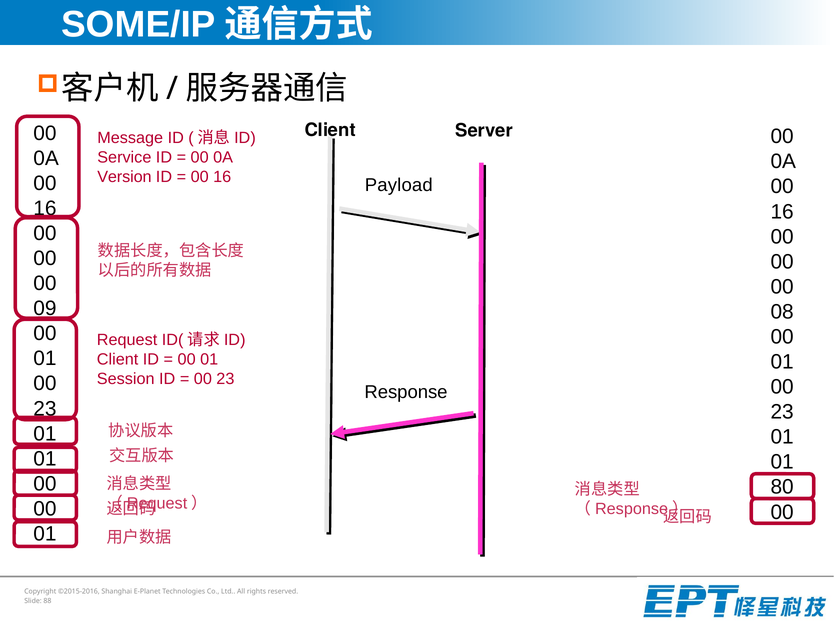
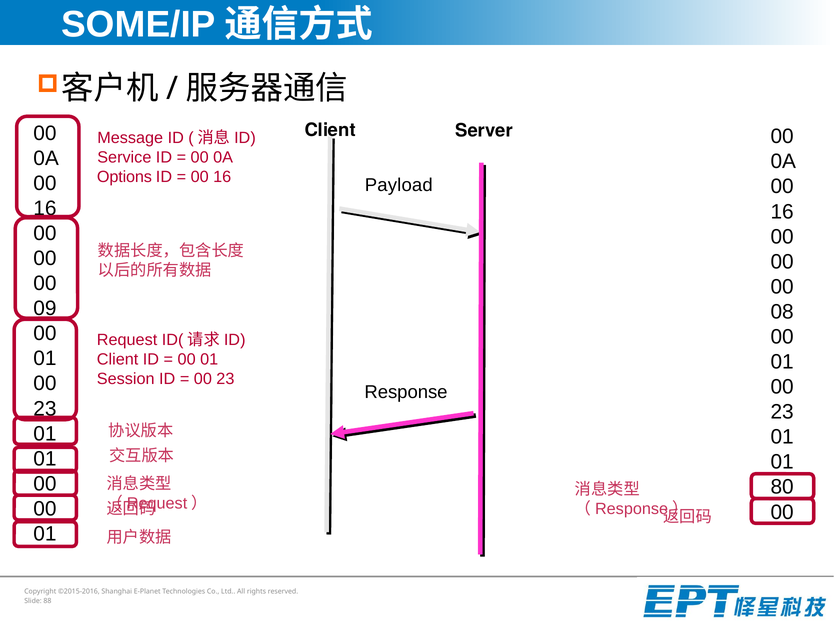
Version: Version -> Options
